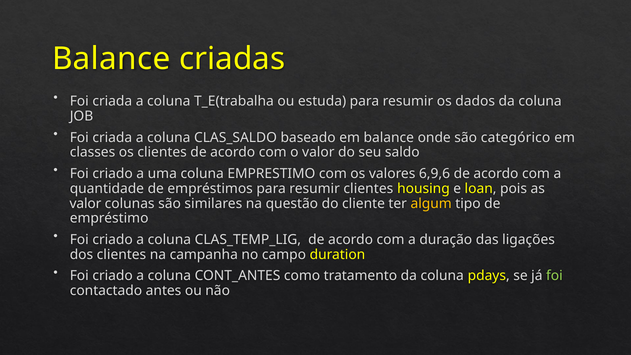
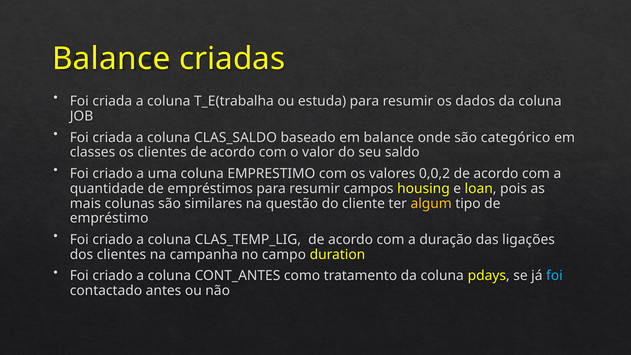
6,9,6: 6,9,6 -> 0,0,2
resumir clientes: clientes -> campos
valor at (85, 203): valor -> mais
foi at (554, 276) colour: light green -> light blue
